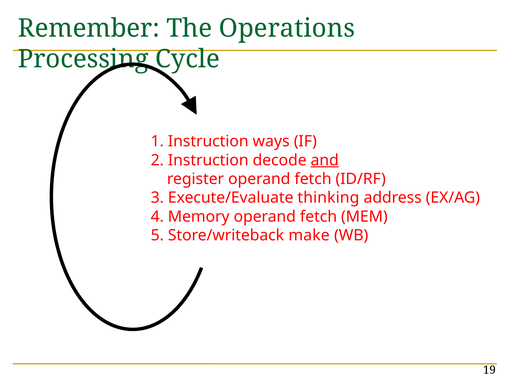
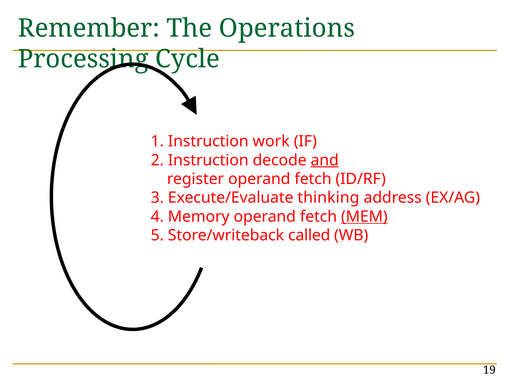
ways: ways -> work
MEM underline: none -> present
make: make -> called
